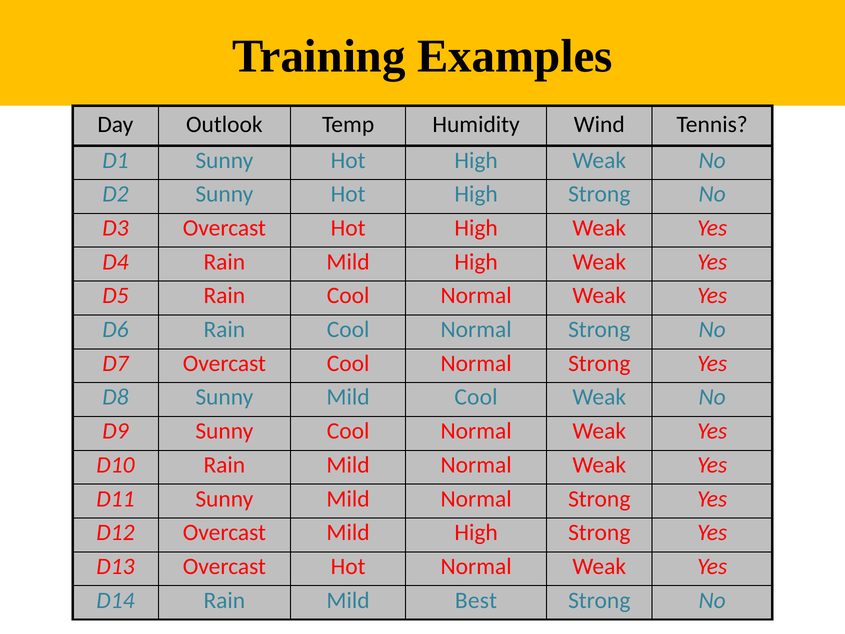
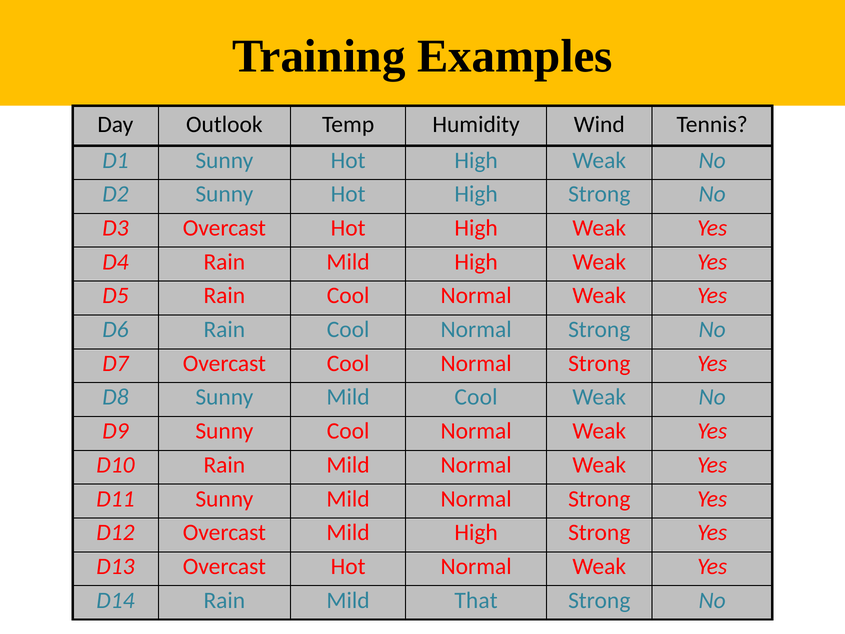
Best: Best -> That
